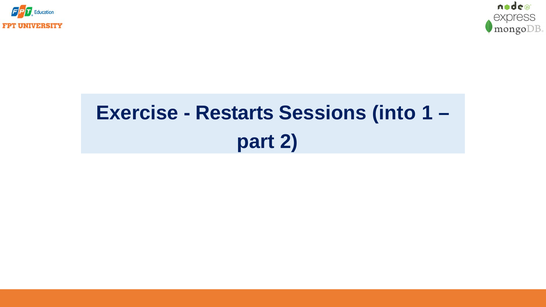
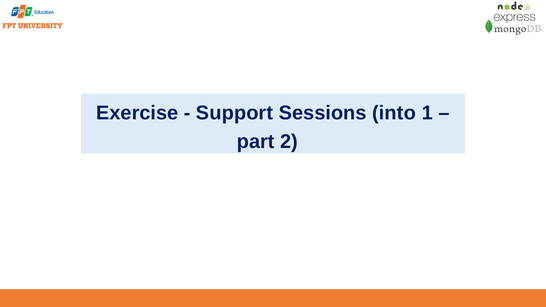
Restarts: Restarts -> Support
